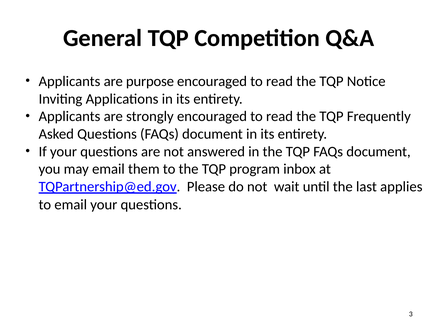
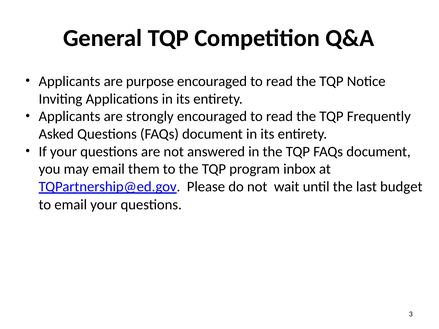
applies: applies -> budget
